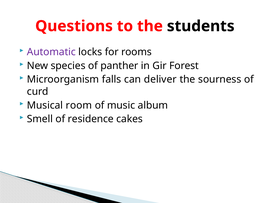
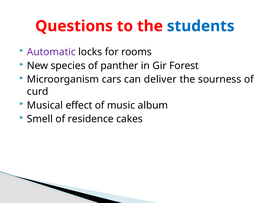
students colour: black -> blue
falls: falls -> cars
room: room -> effect
